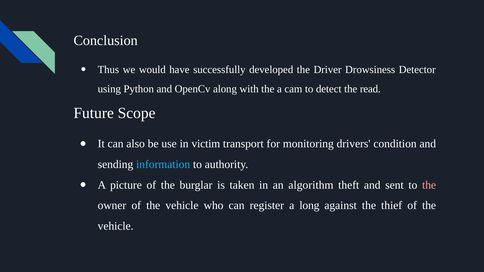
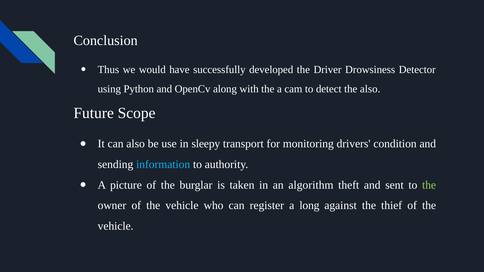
the read: read -> also
victim: victim -> sleepy
the at (429, 185) colour: pink -> light green
